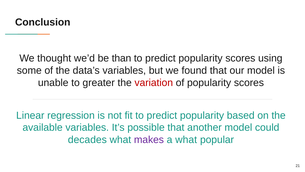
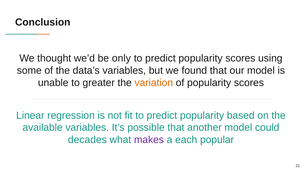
than: than -> only
variation colour: red -> orange
a what: what -> each
